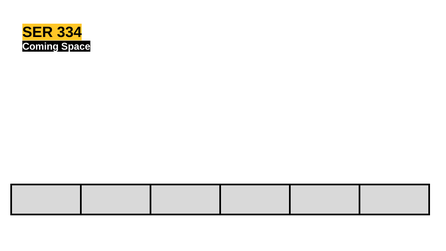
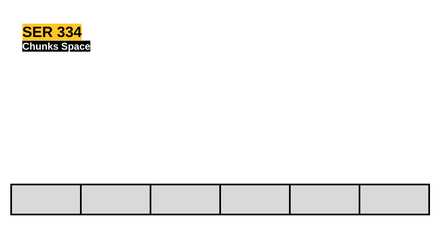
Coming: Coming -> Chunks
